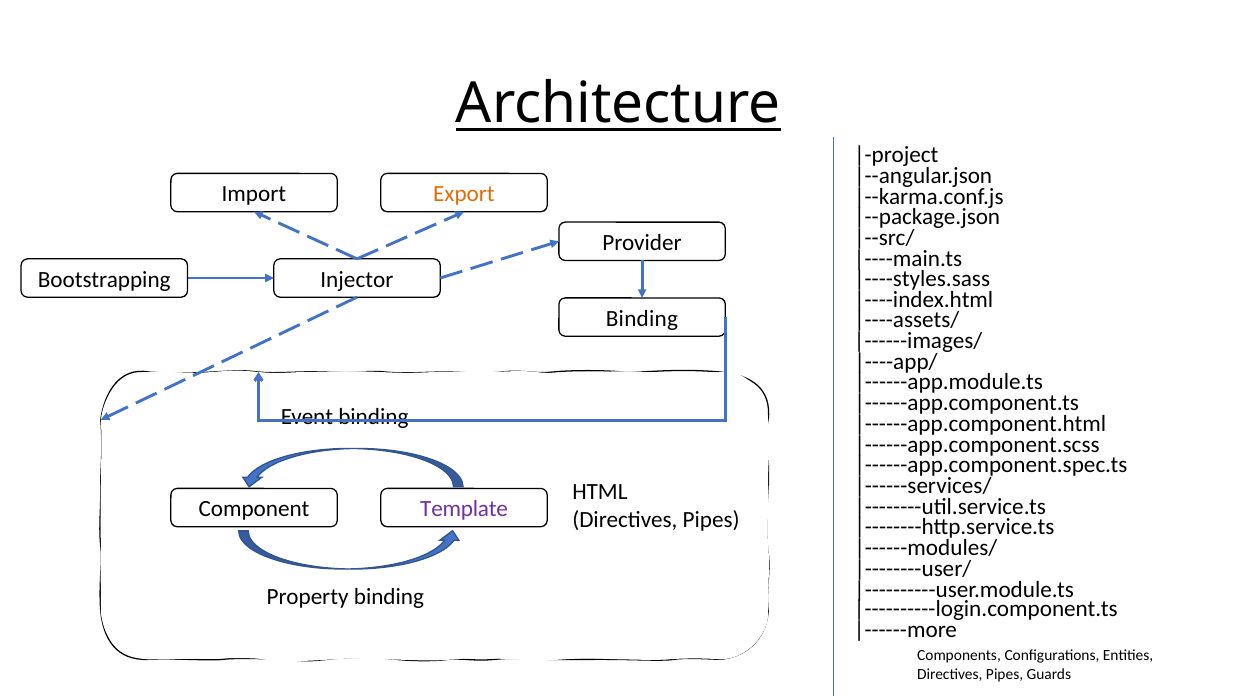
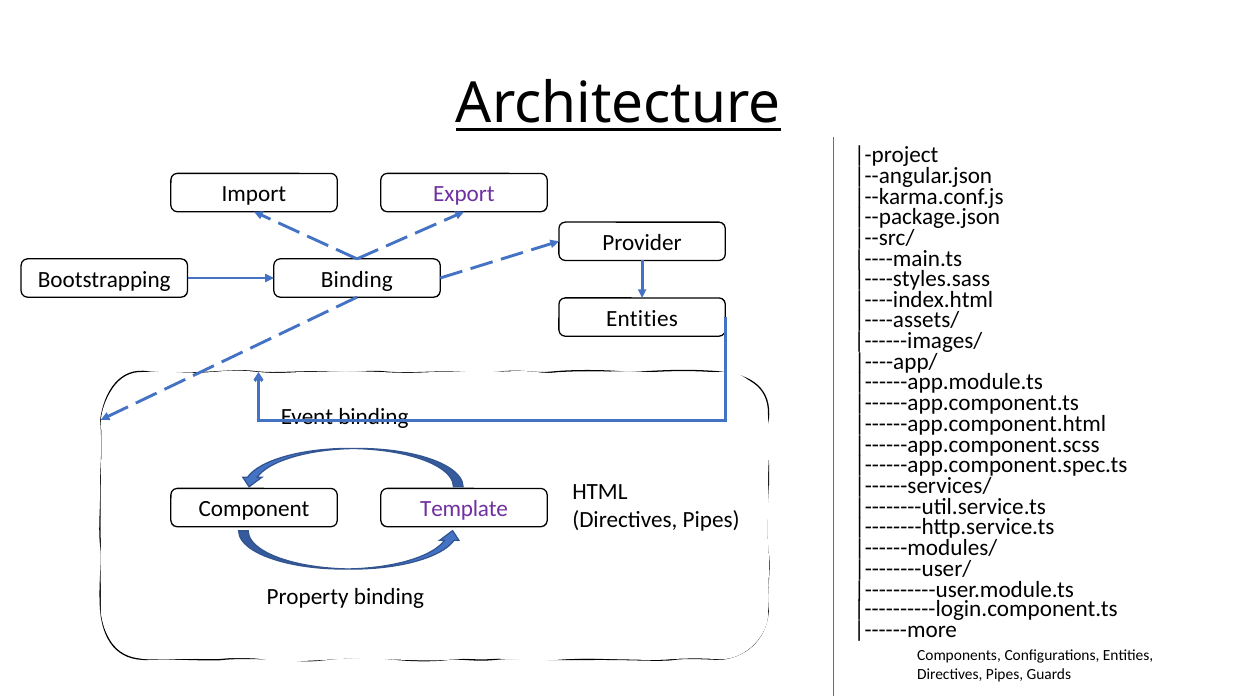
Export colour: orange -> purple
Bootstrapping Injector: Injector -> Binding
Binding at (642, 319): Binding -> Entities
